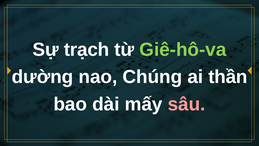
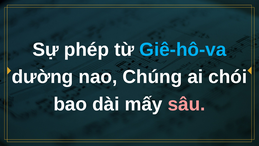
trạch: trạch -> phép
Giê-hô-va colour: light green -> light blue
thần: thần -> chói
